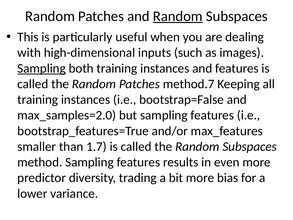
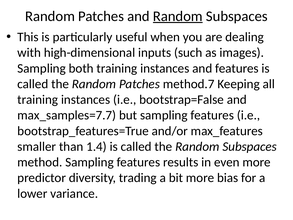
Sampling at (42, 68) underline: present -> none
max_samples=2.0: max_samples=2.0 -> max_samples=7.7
1.7: 1.7 -> 1.4
